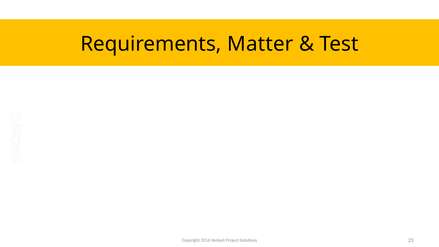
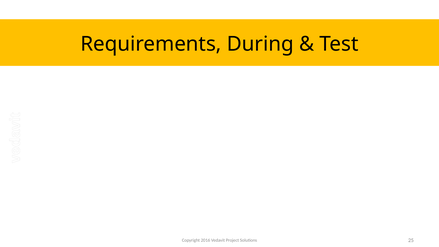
Matter: Matter -> During
